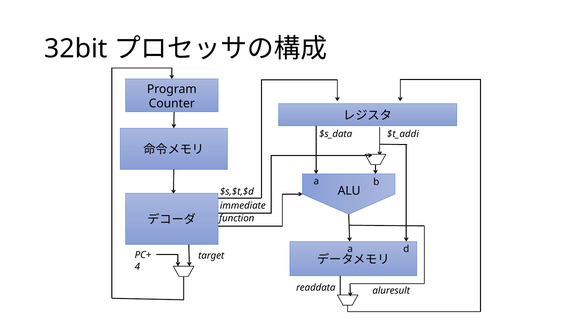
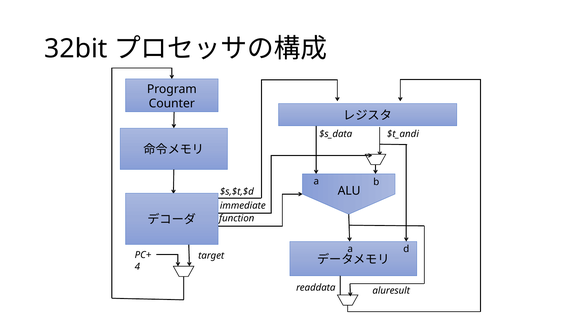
$t_addi: $t_addi -> $t_andi
